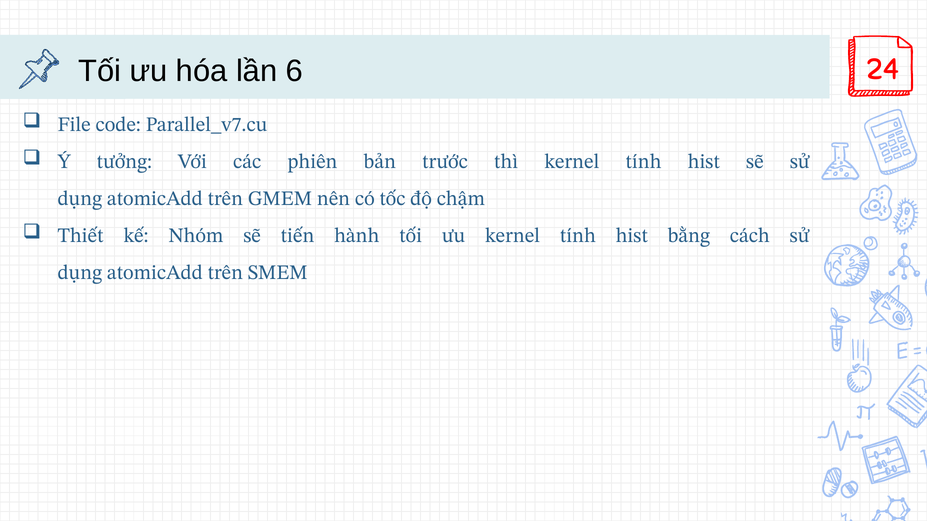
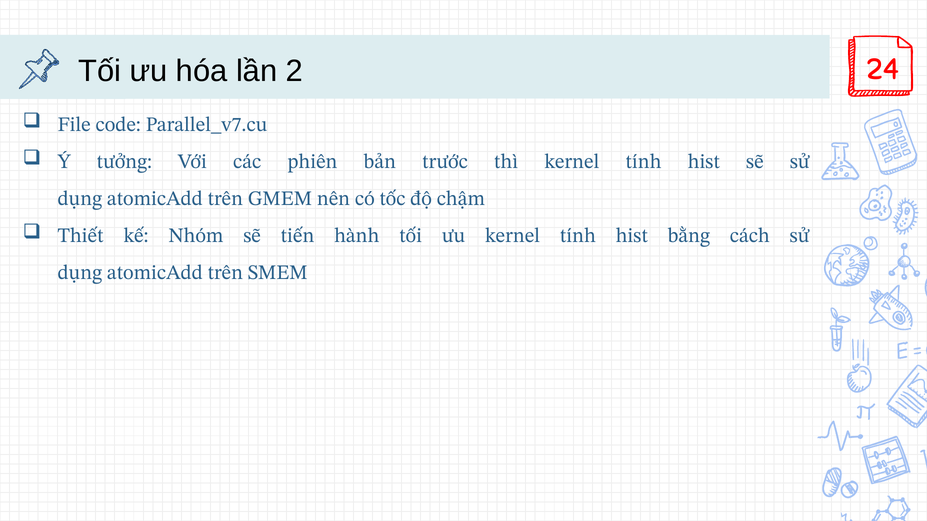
6: 6 -> 2
